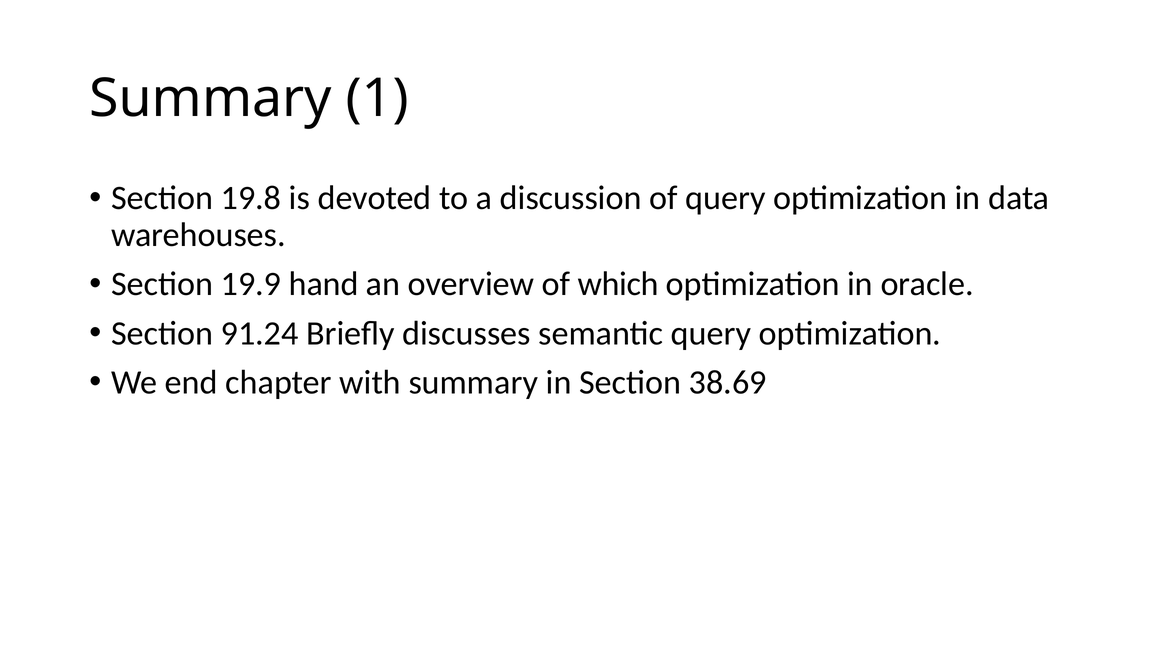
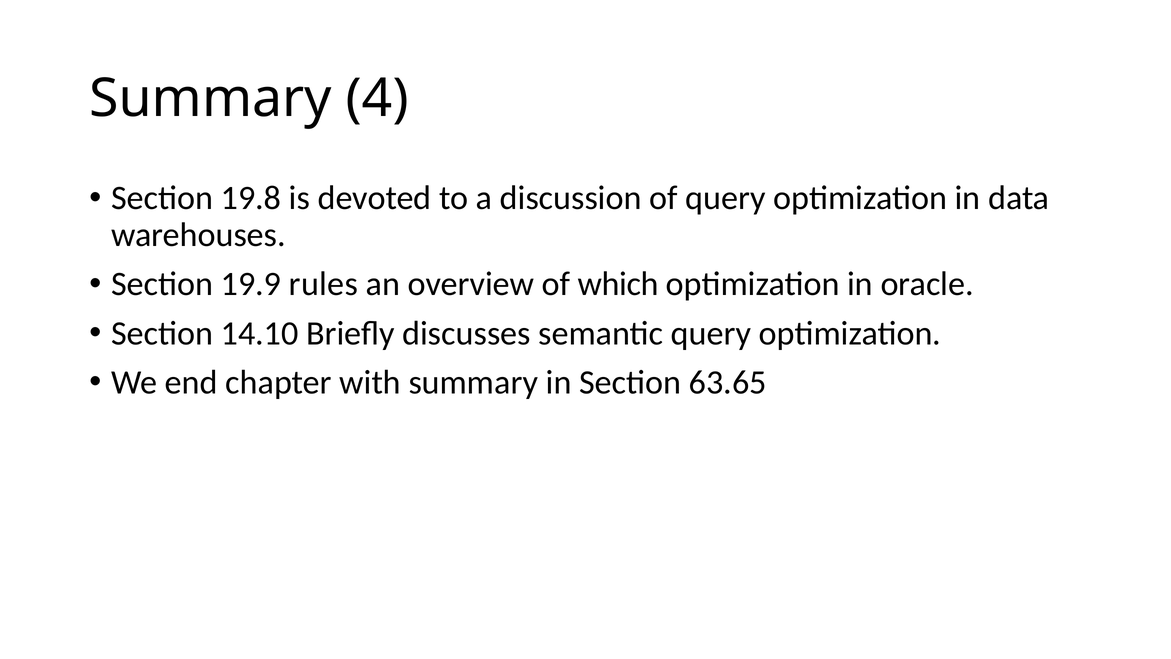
1: 1 -> 4
hand: hand -> rules
91.24: 91.24 -> 14.10
38.69: 38.69 -> 63.65
